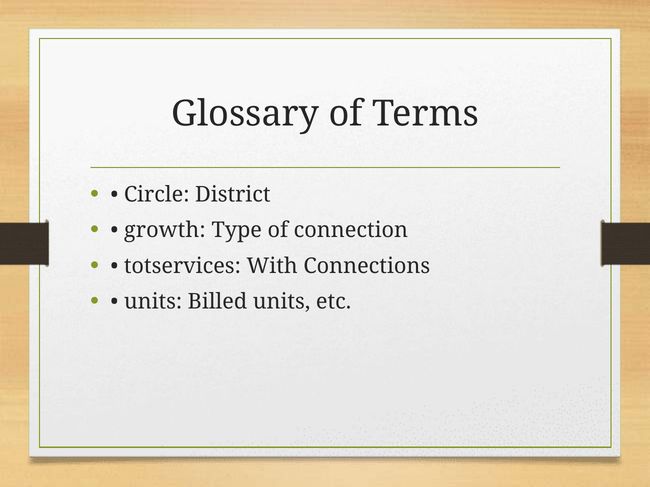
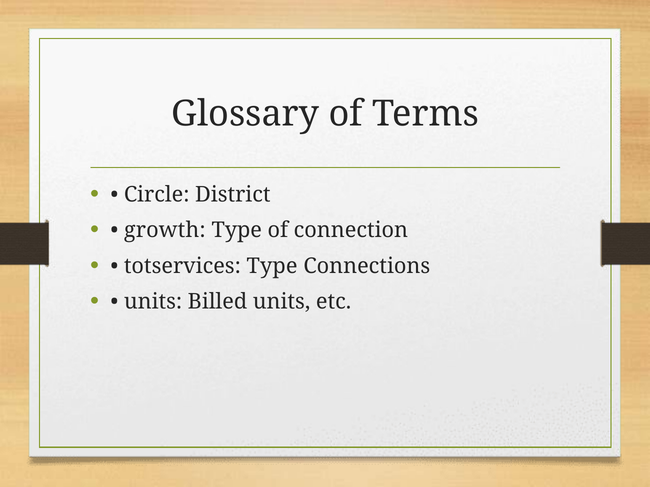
totservices With: With -> Type
